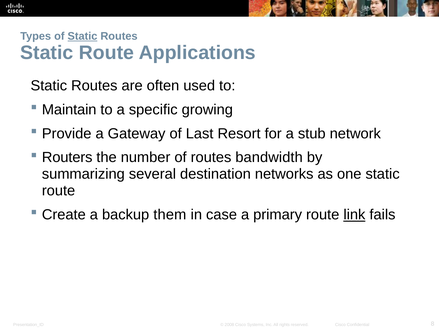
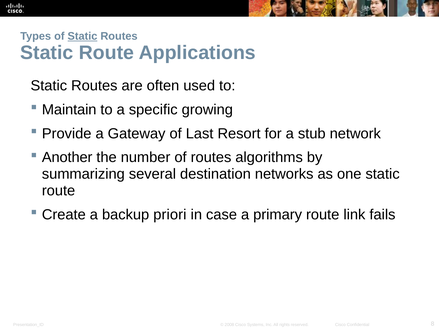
Routers: Routers -> Another
bandwidth: bandwidth -> algorithms
them: them -> priori
link underline: present -> none
